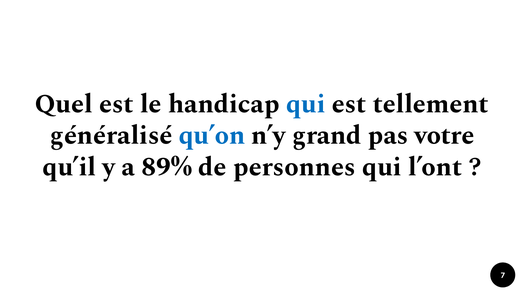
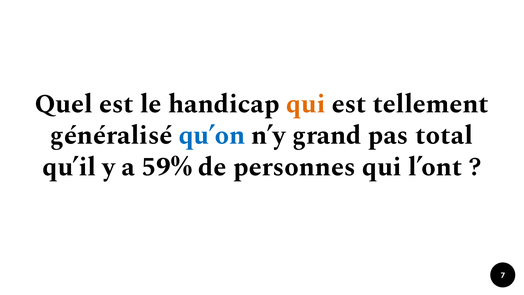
qui at (306, 104) colour: blue -> orange
votre: votre -> total
89%: 89% -> 59%
